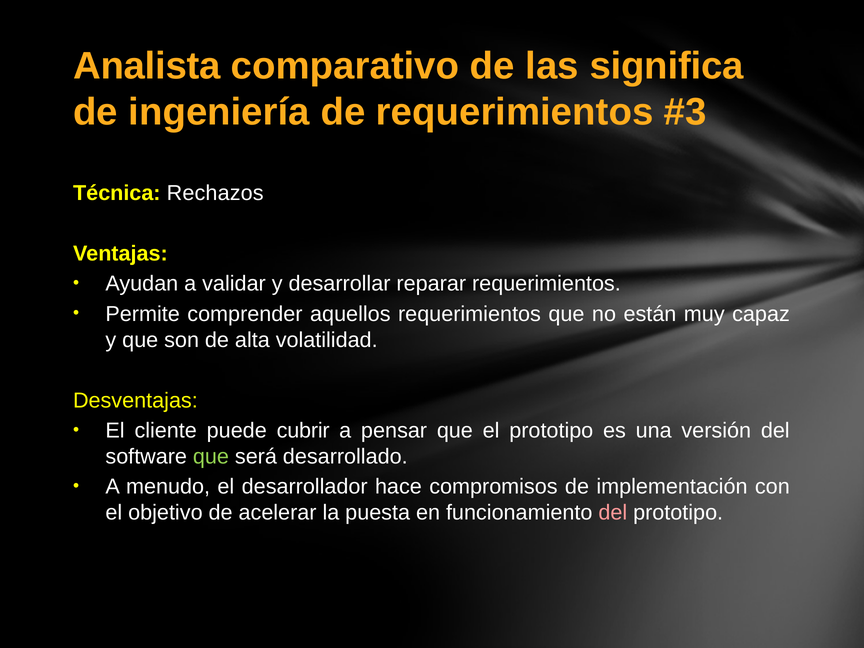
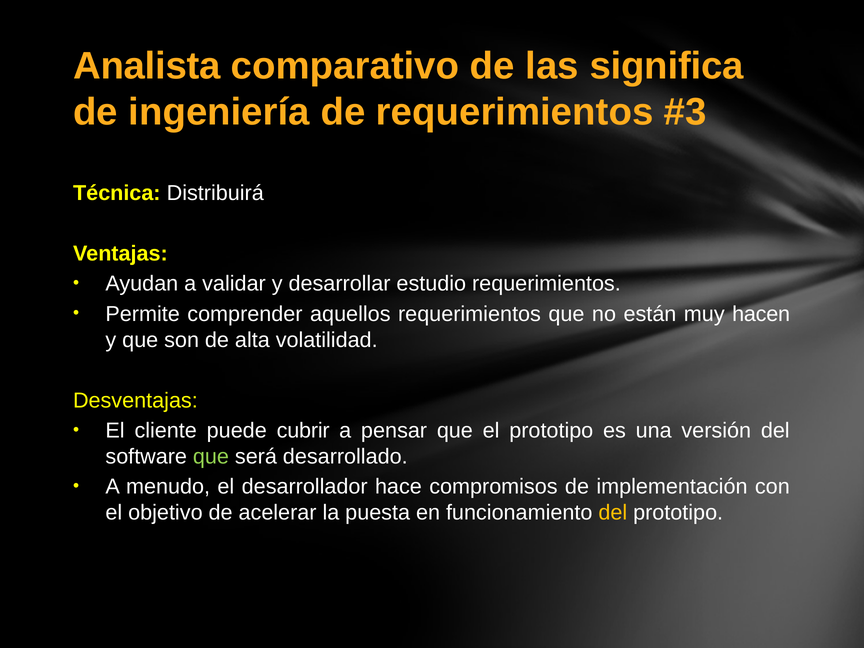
Rechazos: Rechazos -> Distribuirá
reparar: reparar -> estudio
capaz: capaz -> hacen
del at (613, 513) colour: pink -> yellow
